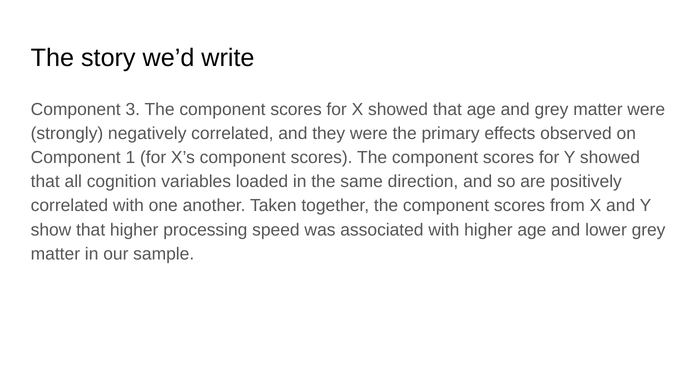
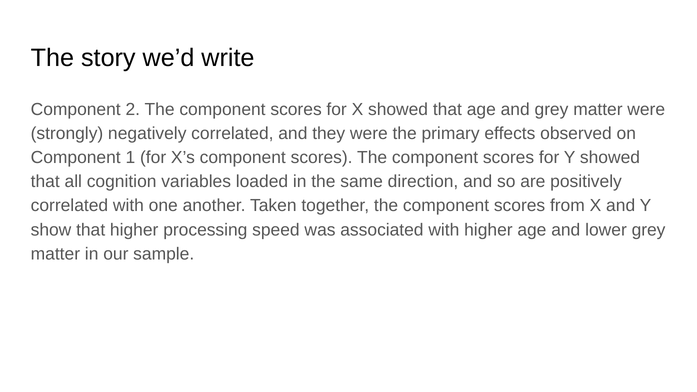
3: 3 -> 2
